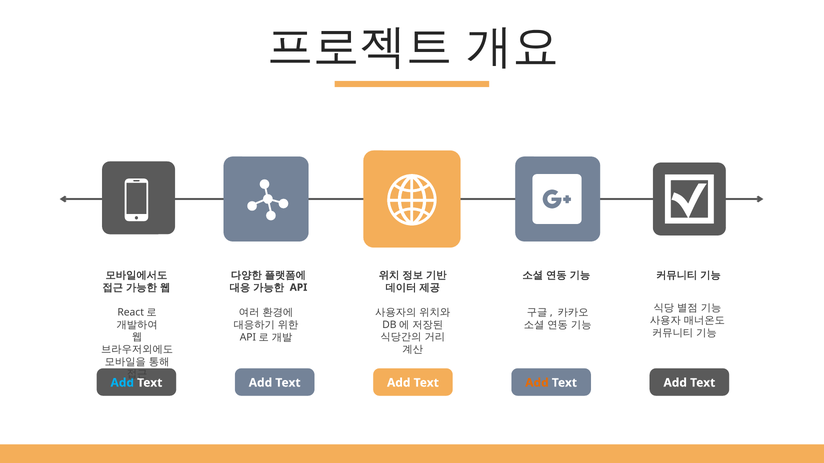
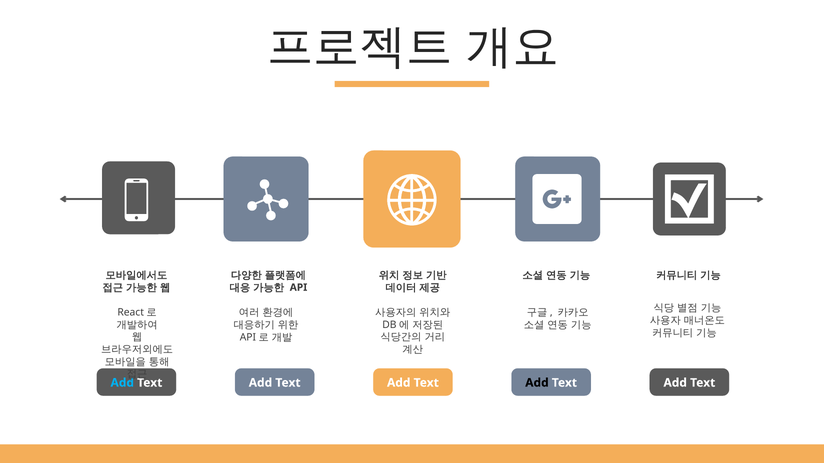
Add at (537, 383) colour: orange -> black
